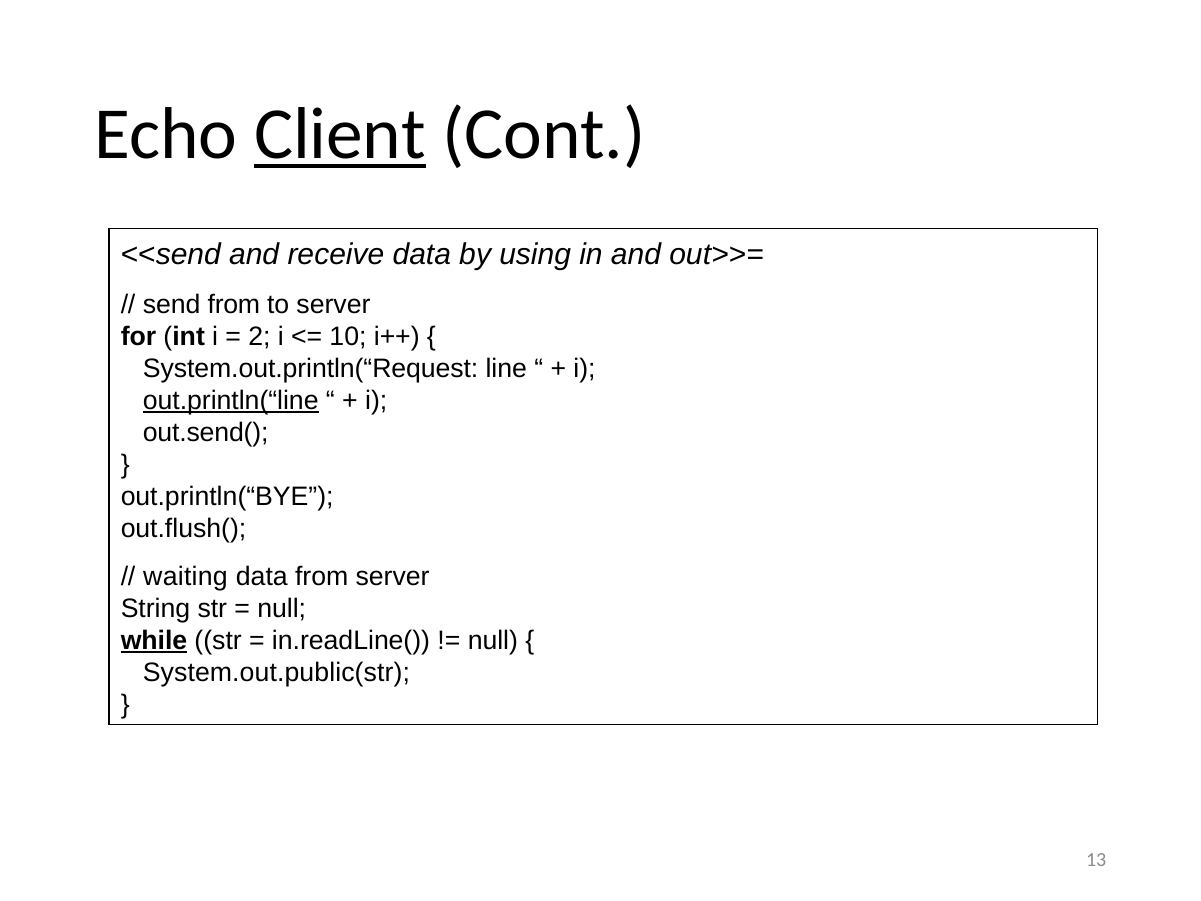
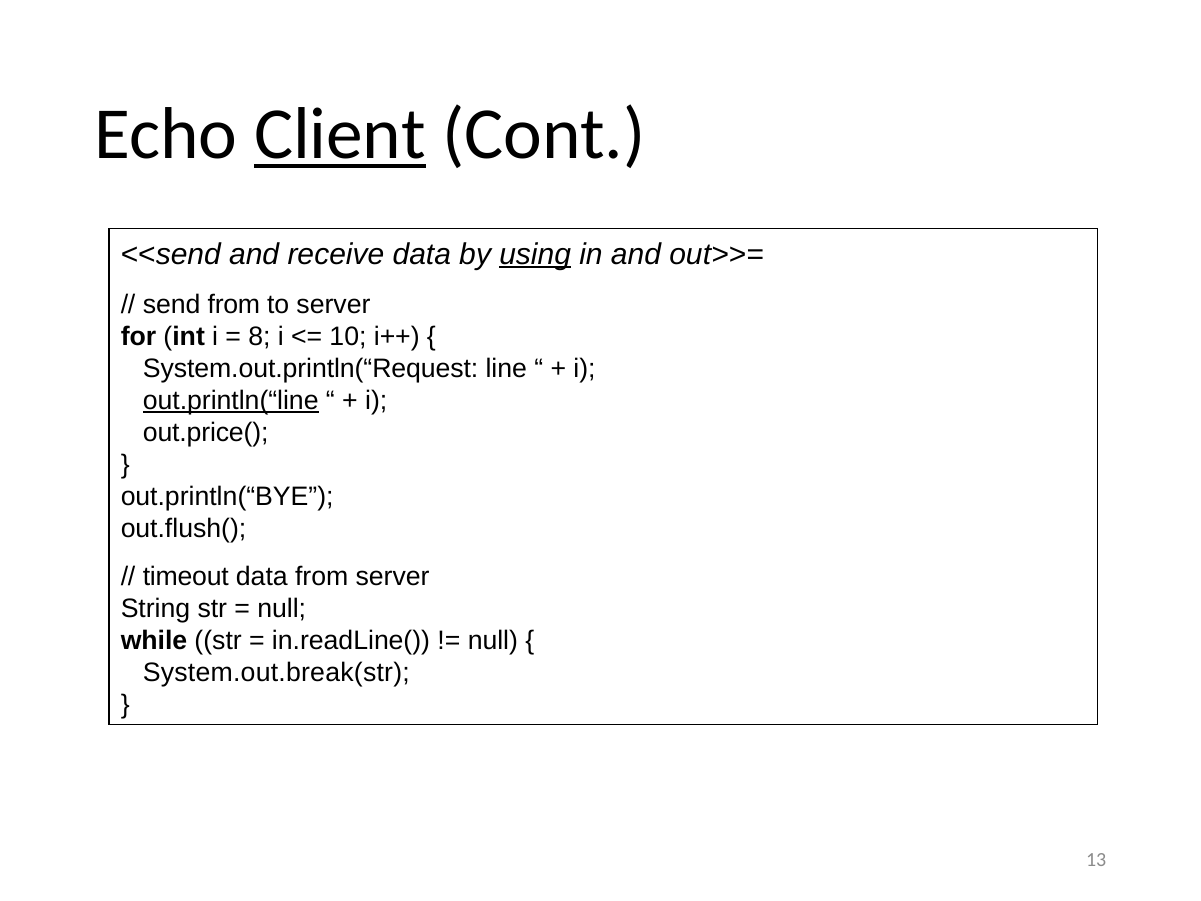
using underline: none -> present
2: 2 -> 8
out.send(: out.send( -> out.price(
waiting: waiting -> timeout
while underline: present -> none
System.out.public(str: System.out.public(str -> System.out.break(str
